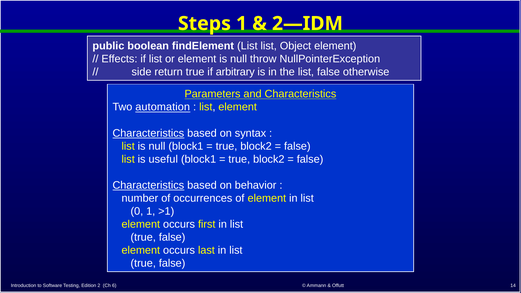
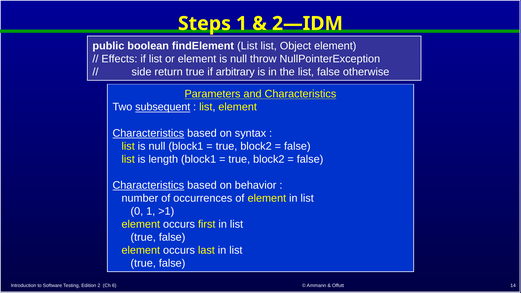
automation: automation -> subsequent
useful: useful -> length
